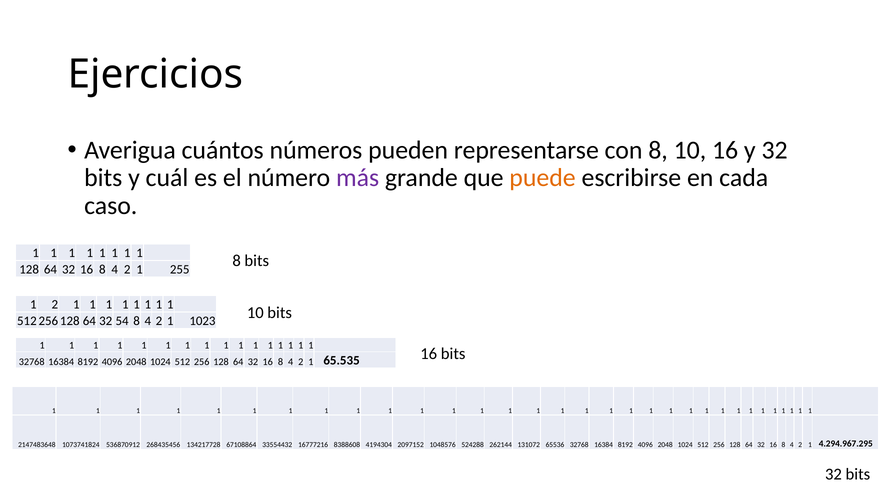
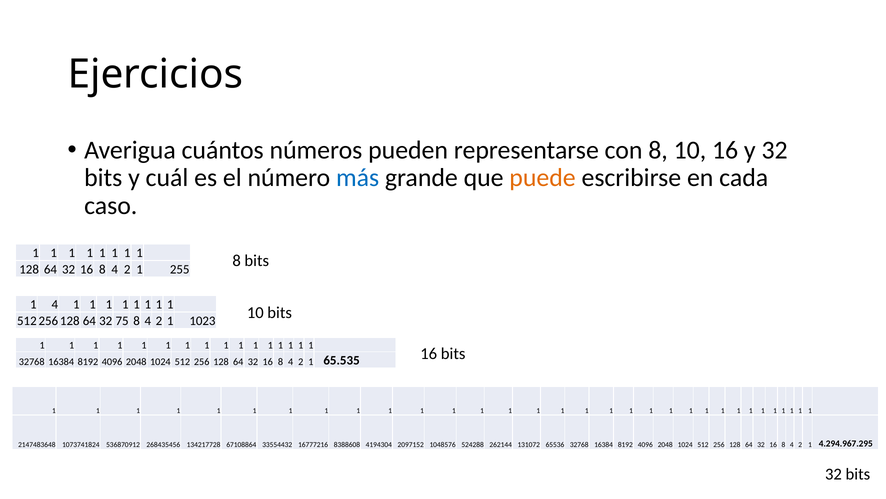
más colour: purple -> blue
1 2: 2 -> 4
54: 54 -> 75
